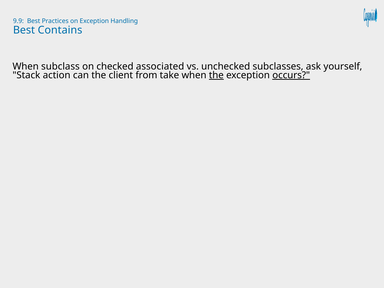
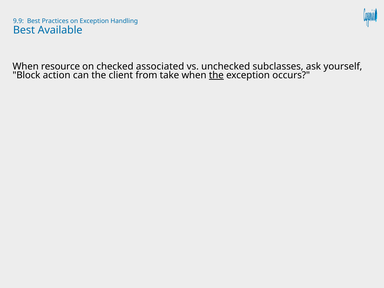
Contains: Contains -> Available
subclass: subclass -> resource
Stack: Stack -> Block
occurs underline: present -> none
